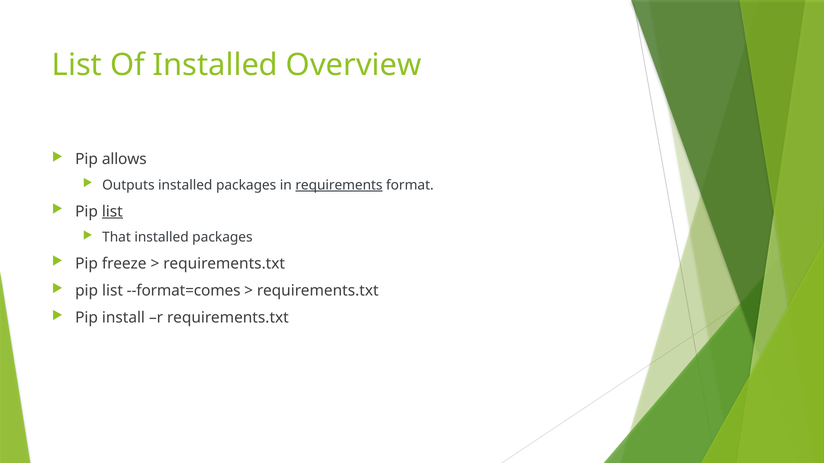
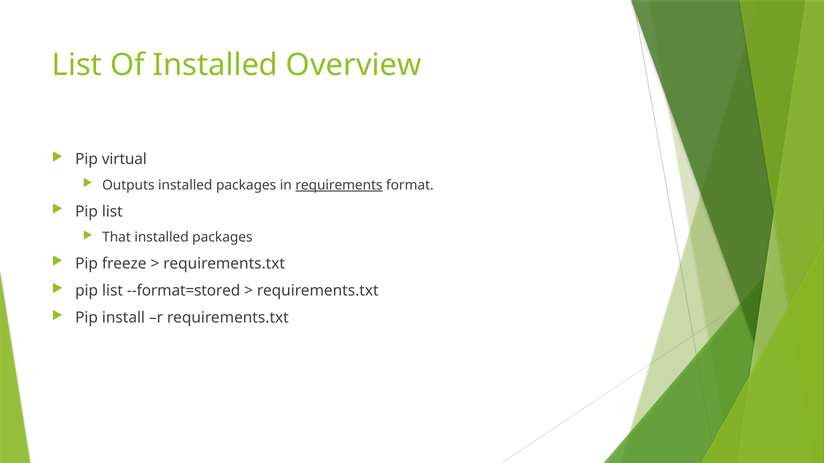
allows: allows -> virtual
list at (112, 212) underline: present -> none
--format=comes: --format=comes -> --format=stored
